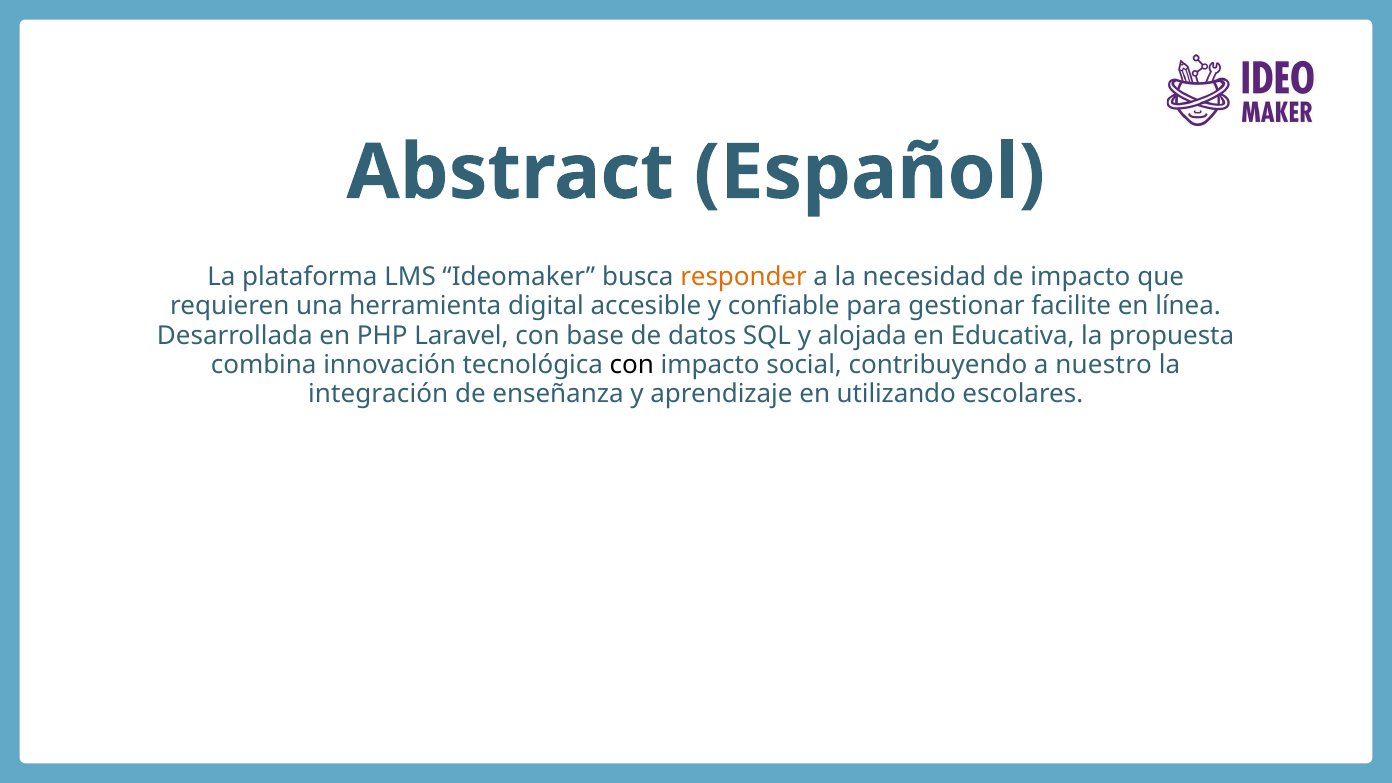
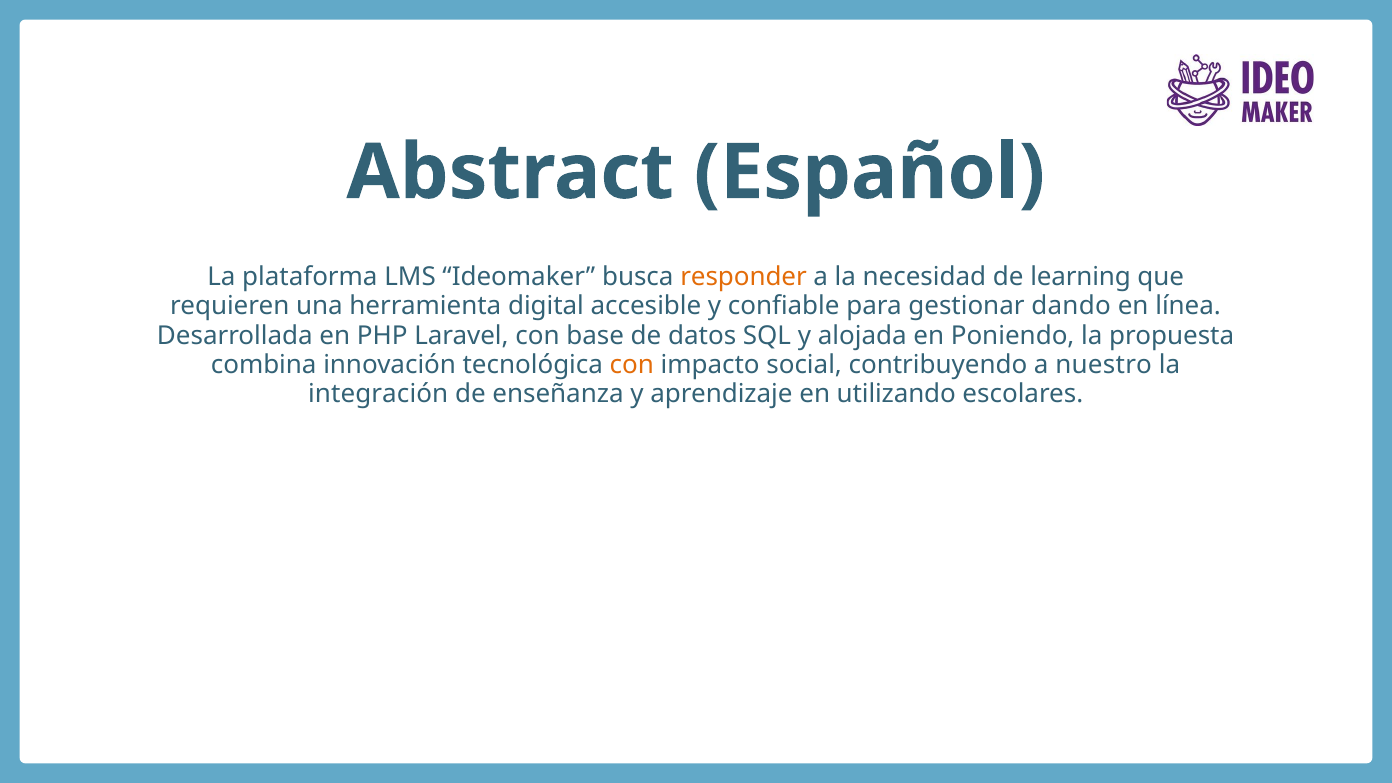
de impacto: impacto -> learning
facilite: facilite -> dando
Educativa: Educativa -> Poniendo
con at (632, 365) colour: black -> orange
